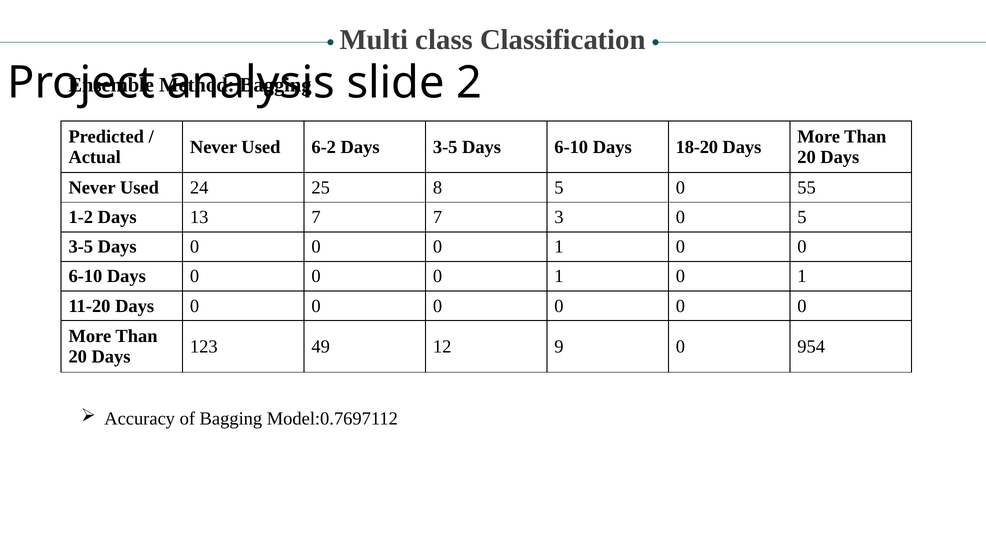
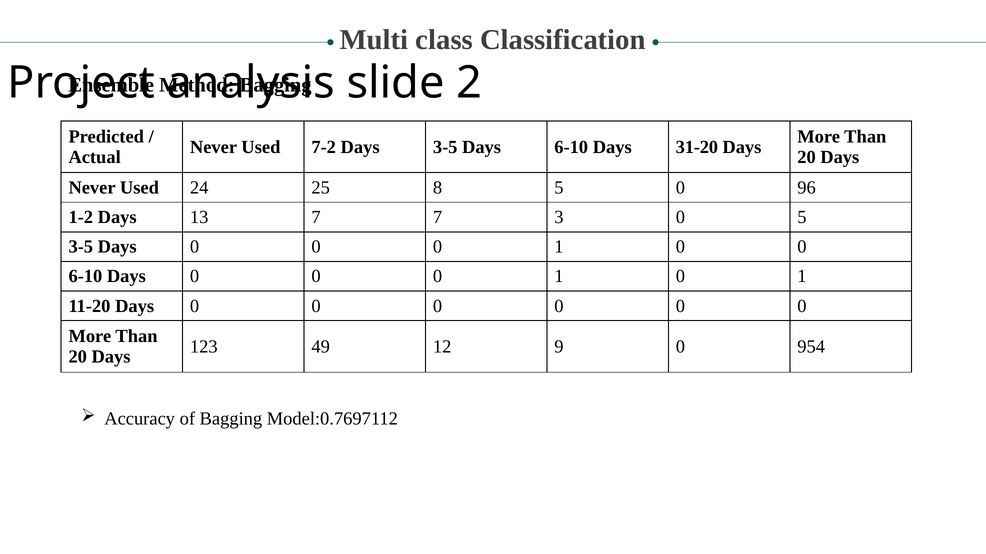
6-2: 6-2 -> 7-2
18-20: 18-20 -> 31-20
55: 55 -> 96
